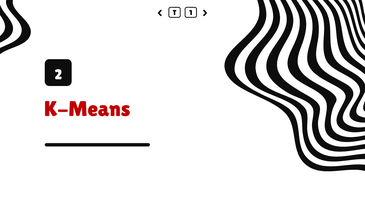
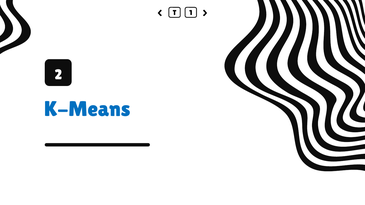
K-Means colour: red -> blue
